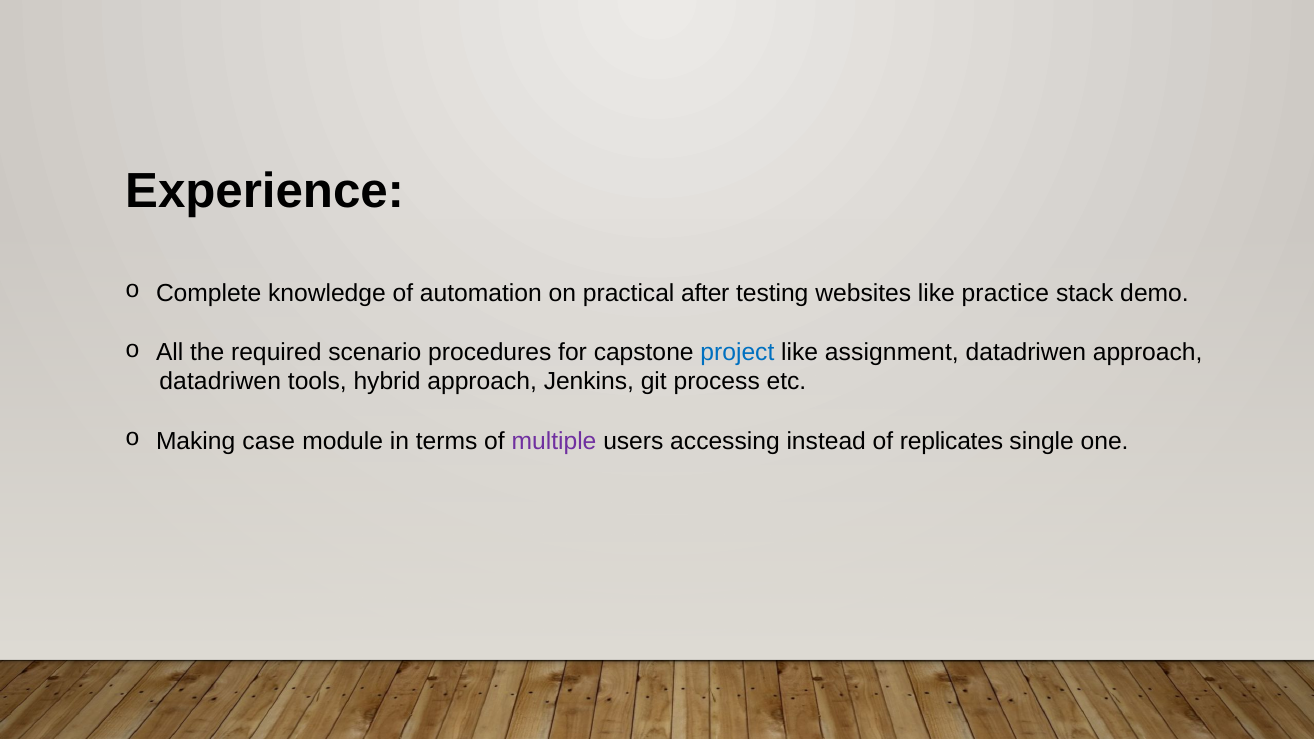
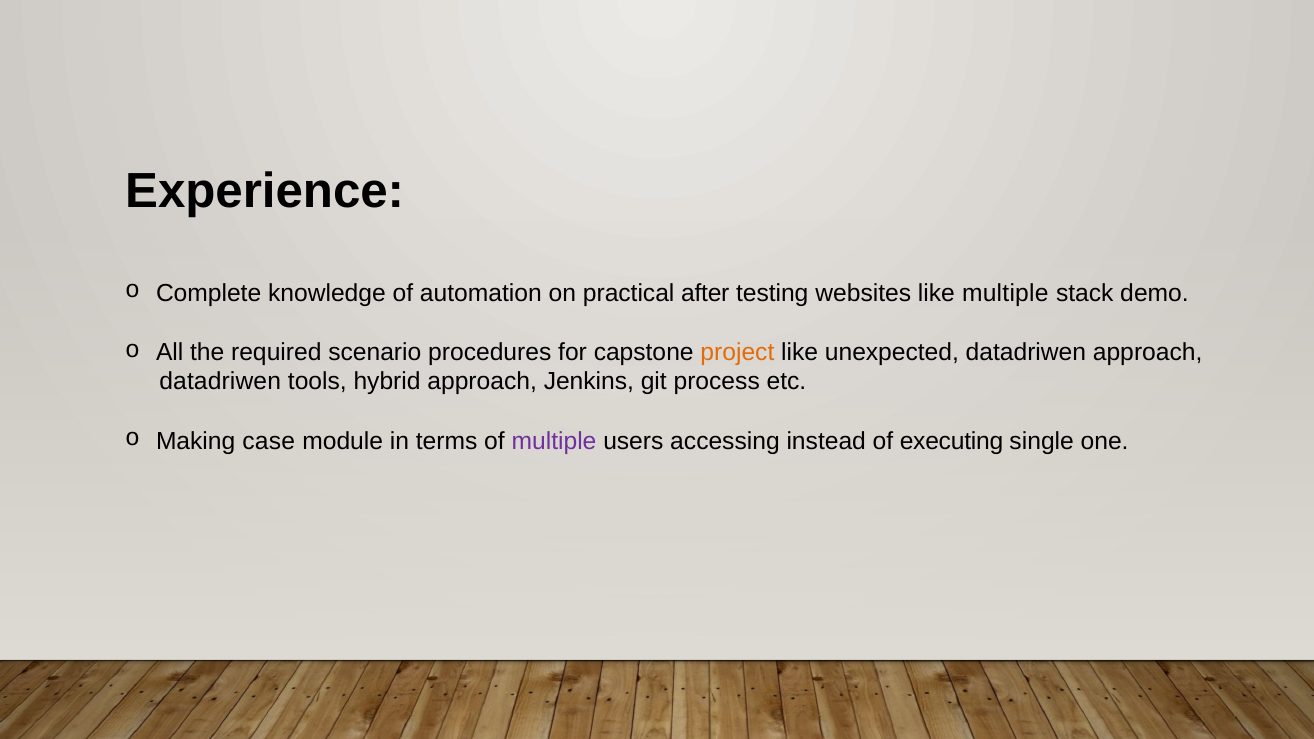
like practice: practice -> multiple
project colour: blue -> orange
assignment: assignment -> unexpected
replicates: replicates -> executing
